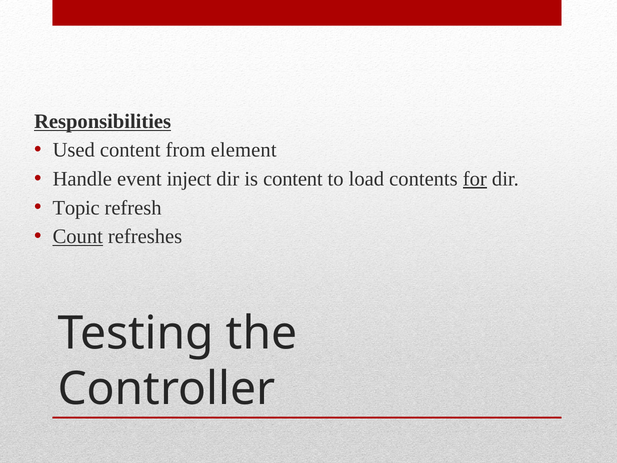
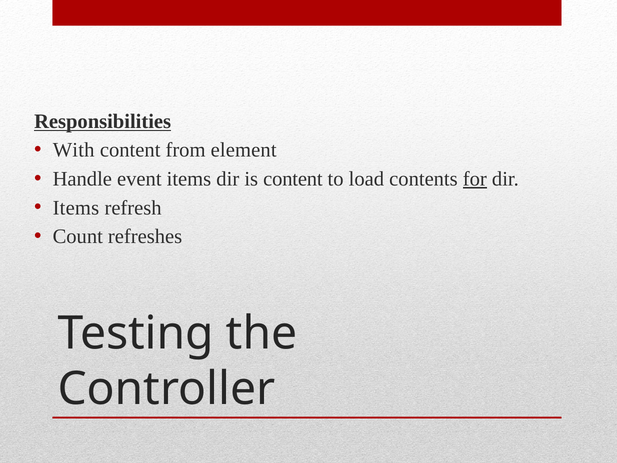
Used: Used -> With
event inject: inject -> items
Topic at (76, 208): Topic -> Items
Count underline: present -> none
